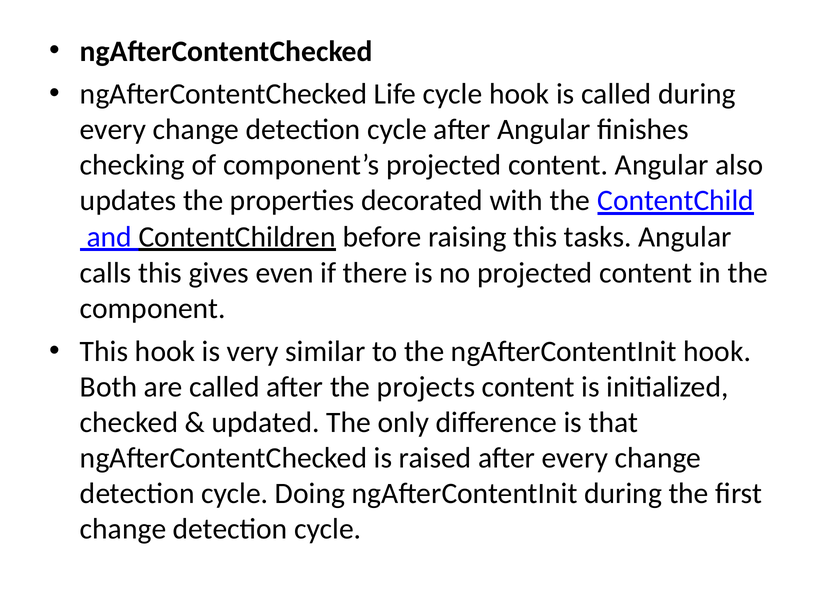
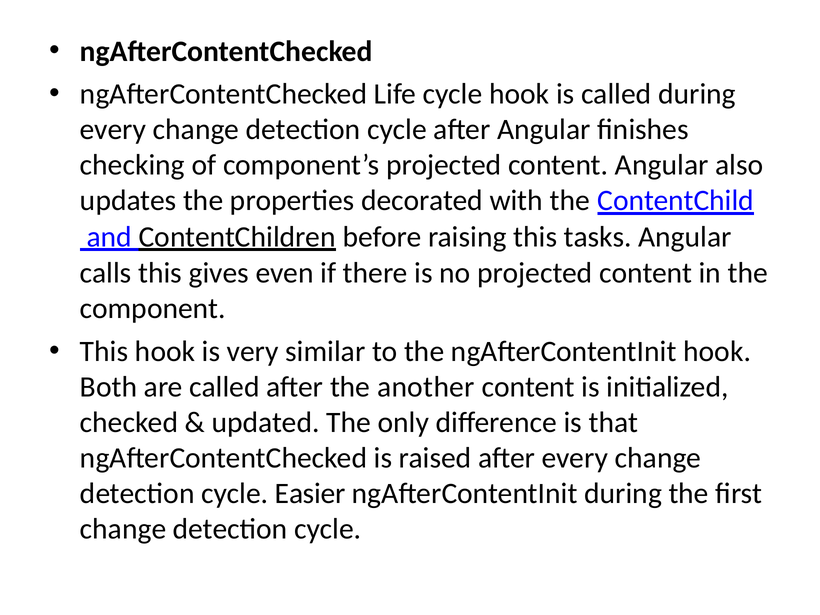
projects: projects -> another
Doing: Doing -> Easier
